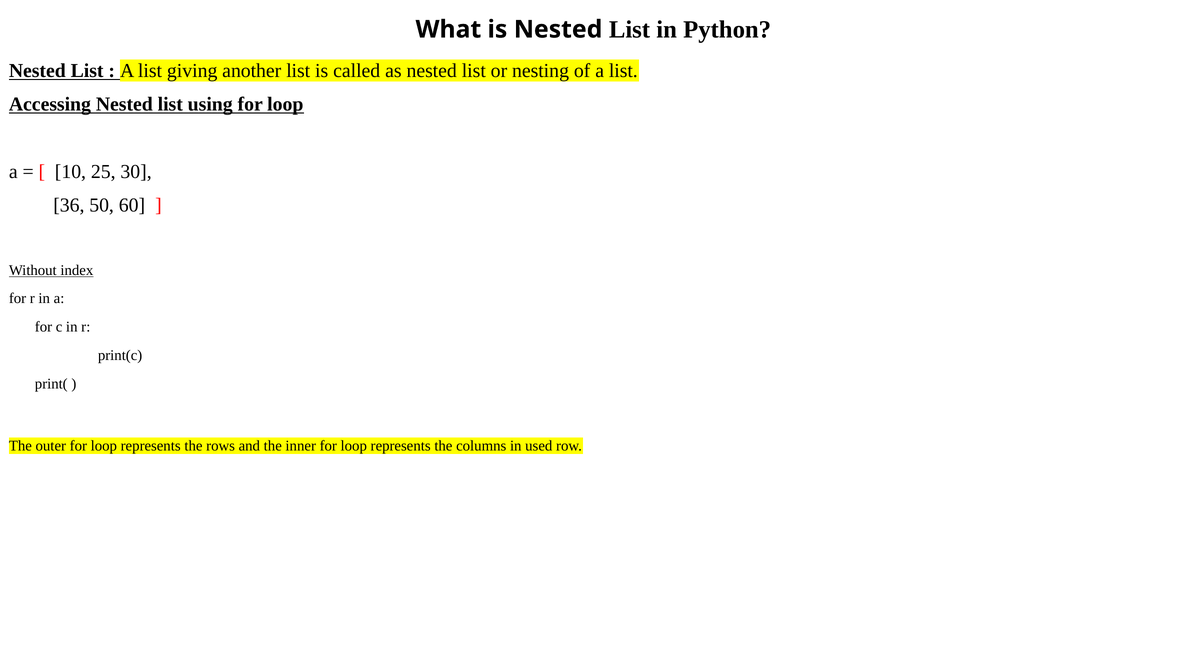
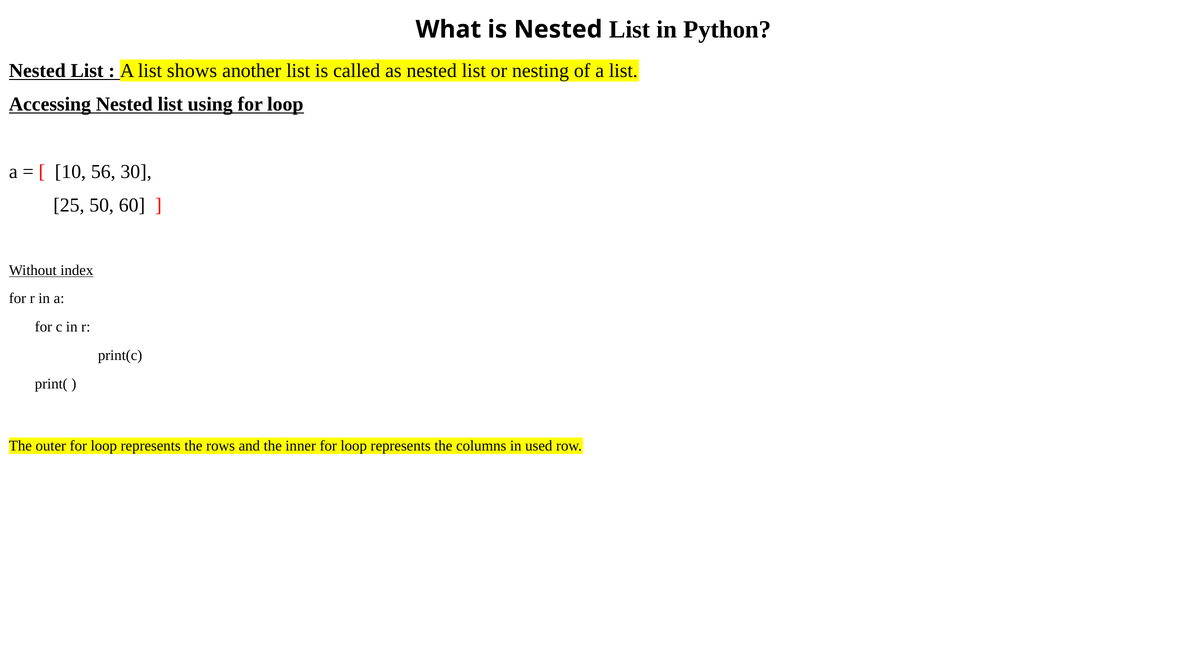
giving: giving -> shows
25: 25 -> 56
36: 36 -> 25
